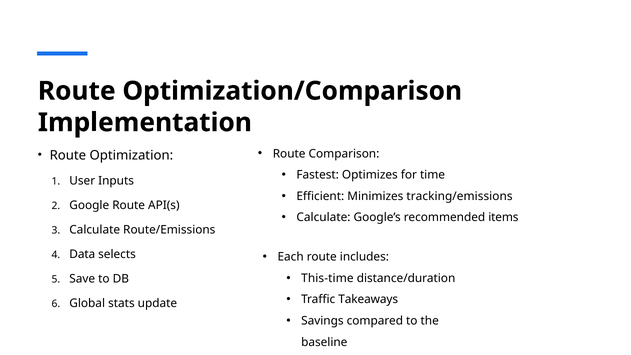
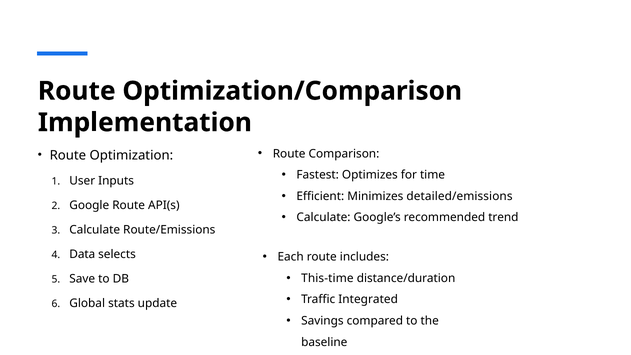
tracking/emissions: tracking/emissions -> detailed/emissions
items: items -> trend
Takeaways: Takeaways -> Integrated
